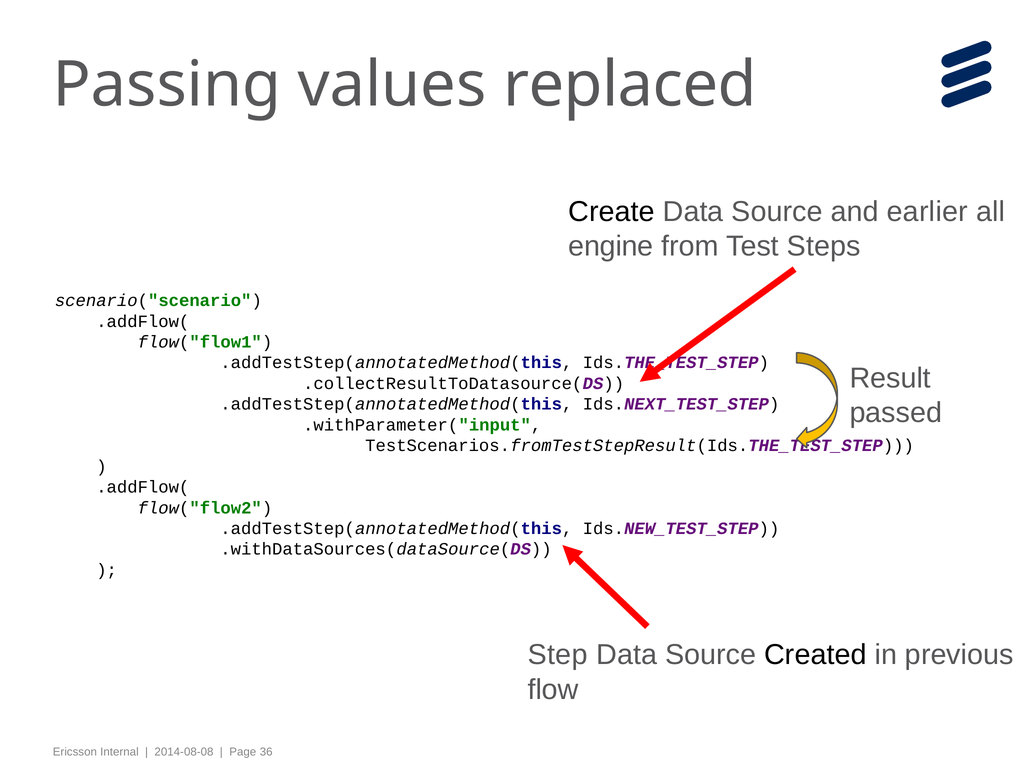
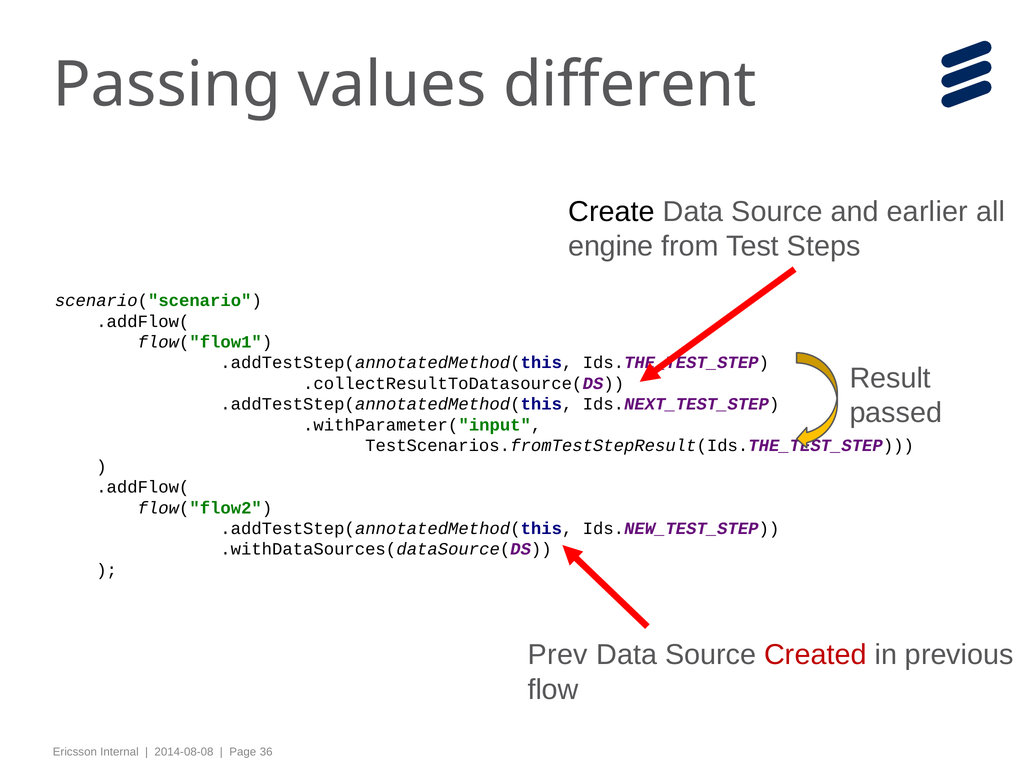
replaced: replaced -> different
Step: Step -> Prev
Created colour: black -> red
